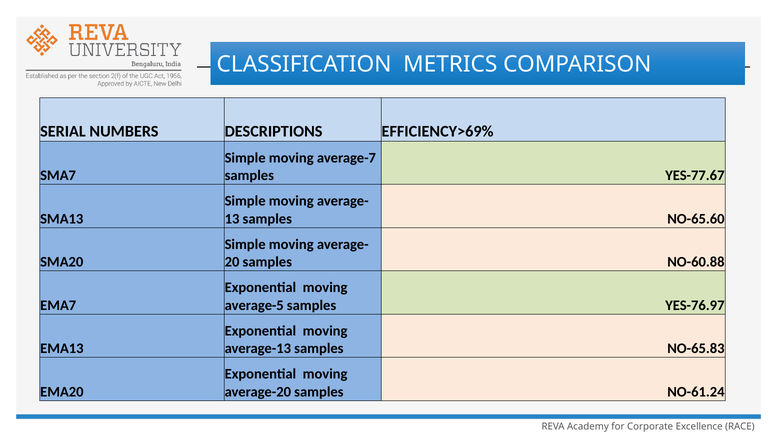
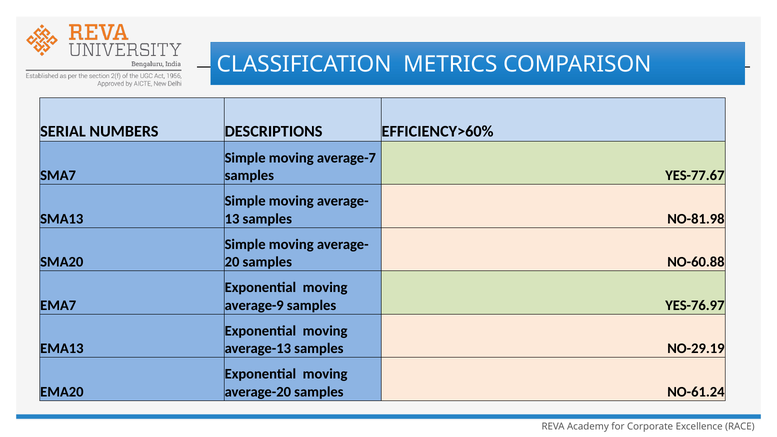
EFFICIENCY>69%: EFFICIENCY>69% -> EFFICIENCY>60%
NO-65.60: NO-65.60 -> NO-81.98
average-5: average-5 -> average-9
NO-65.83: NO-65.83 -> NO-29.19
